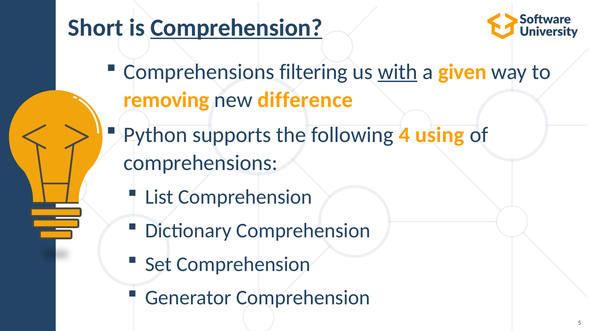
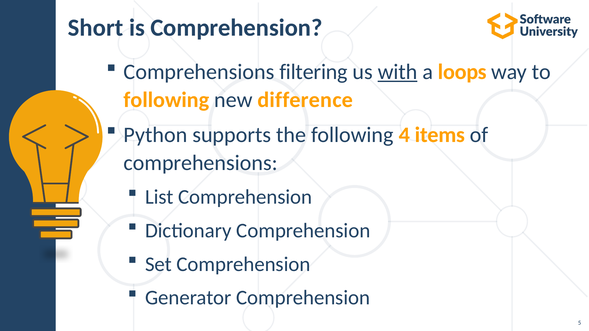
Comprehension at (236, 28) underline: present -> none
given: given -> loops
removing at (167, 100): removing -> following
using: using -> items
